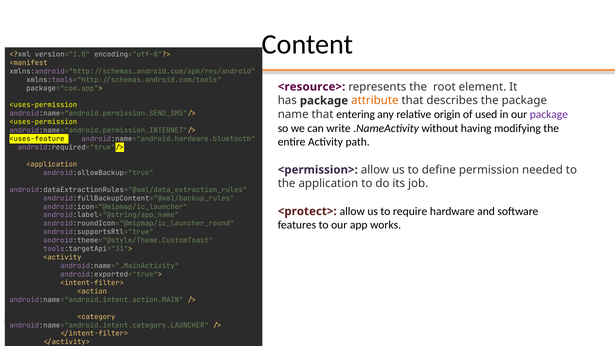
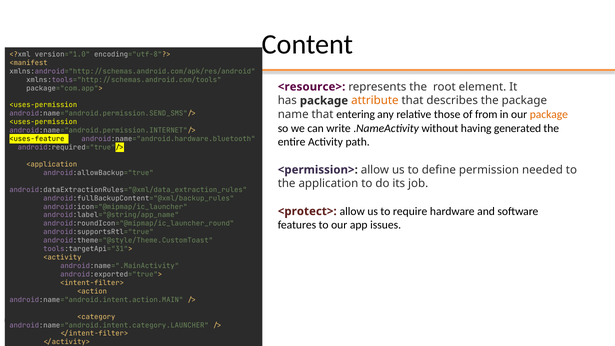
origin: origin -> those
used: used -> from
package at (549, 114) colour: purple -> orange
modifying: modifying -> generated
works: works -> issues
